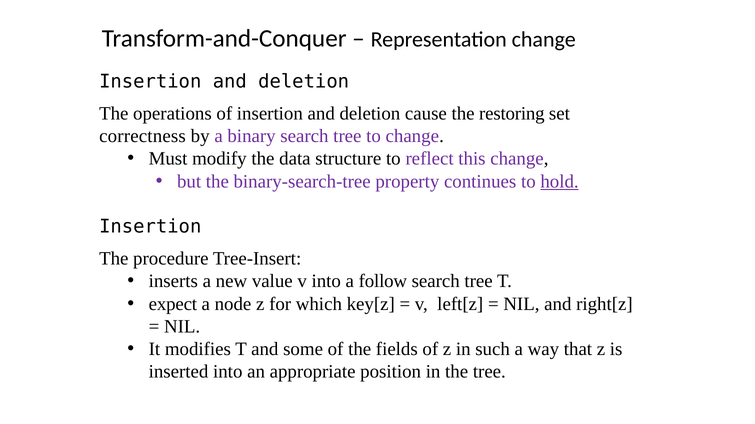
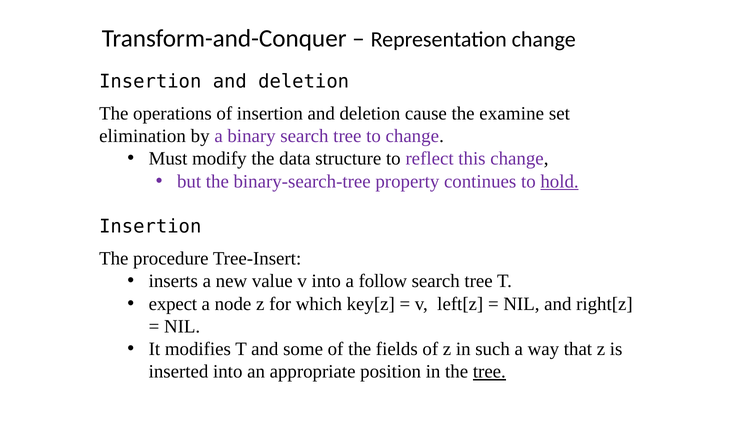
restoring: restoring -> examine
correctness: correctness -> elimination
tree at (489, 372) underline: none -> present
